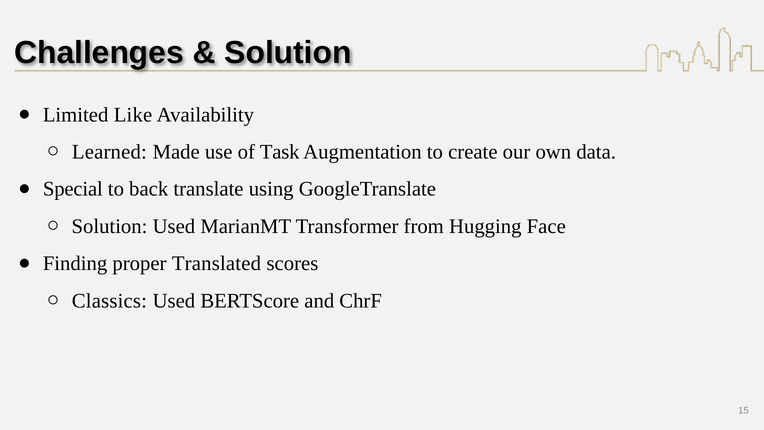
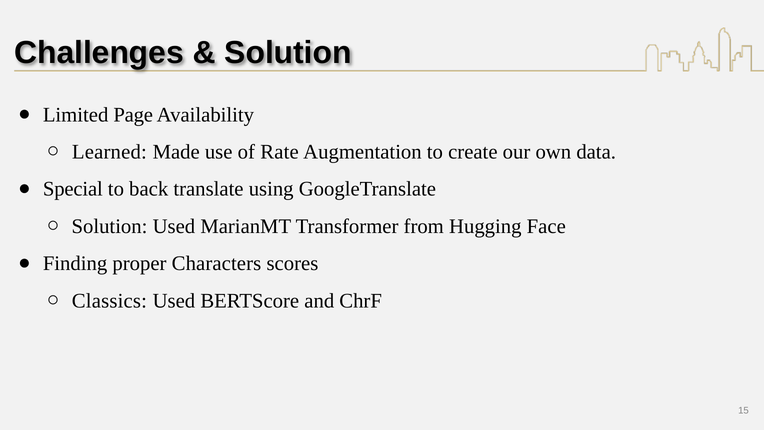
Like: Like -> Page
Task: Task -> Rate
Translated: Translated -> Characters
